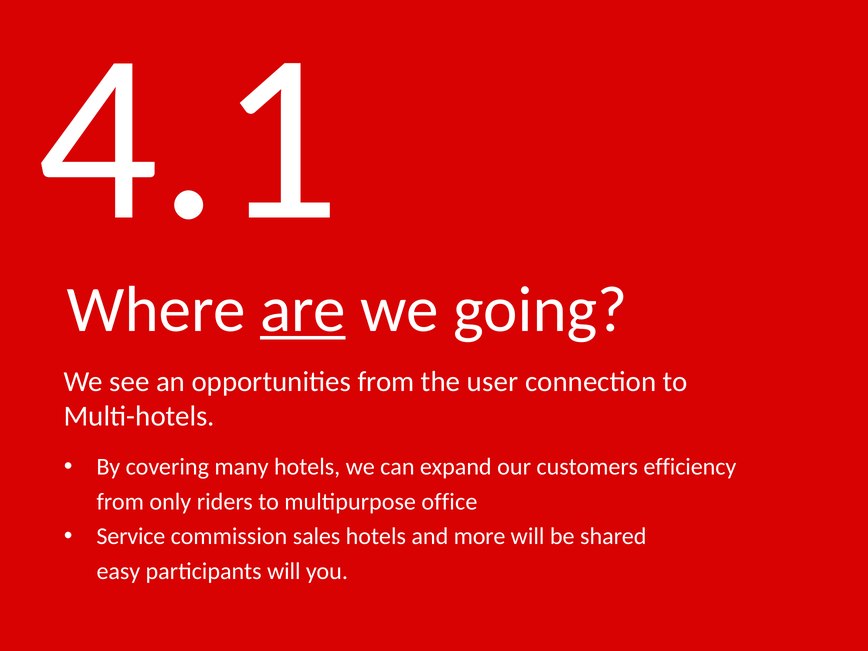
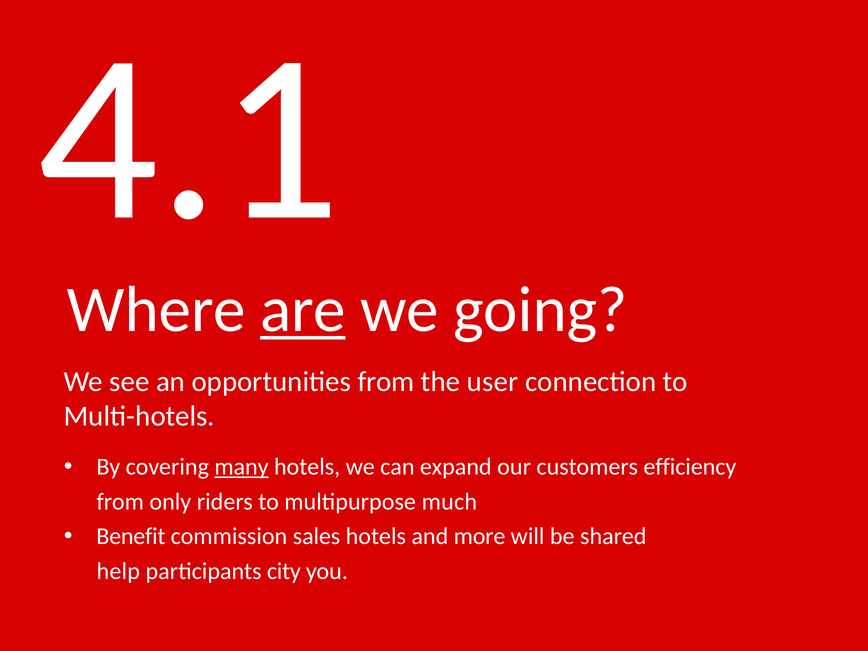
many underline: none -> present
office: office -> much
Service: Service -> Benefit
easy: easy -> help
participants will: will -> city
